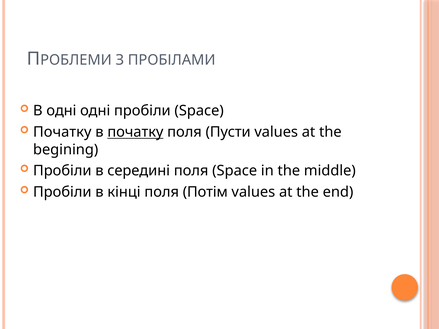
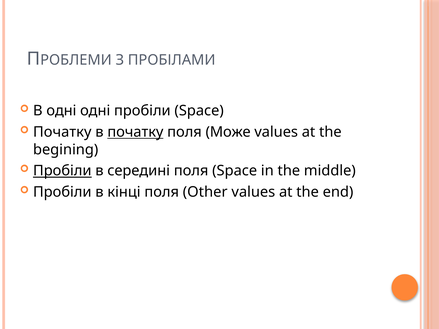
Пусти: Пусти -> Може
Пробіли at (62, 171) underline: none -> present
Потім: Потім -> Other
